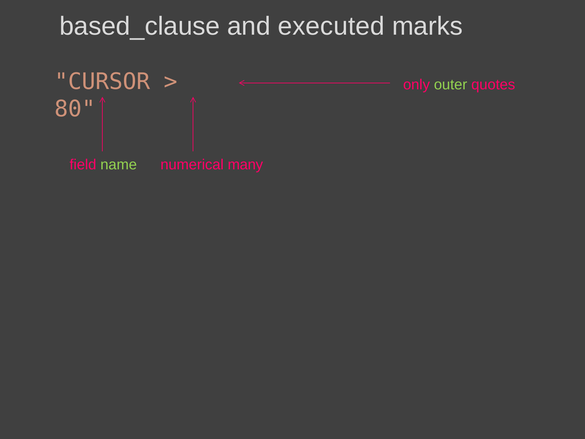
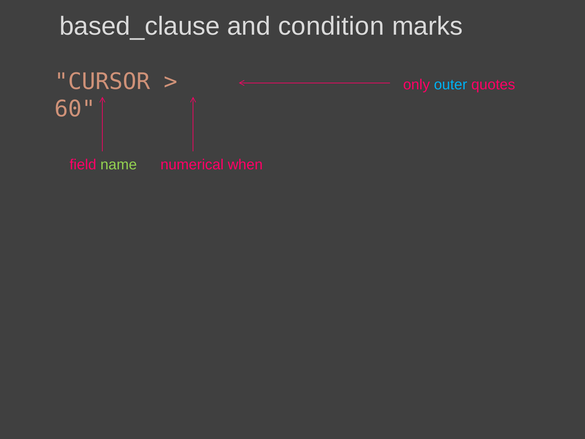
executed: executed -> condition
outer colour: light green -> light blue
80: 80 -> 60
many: many -> when
